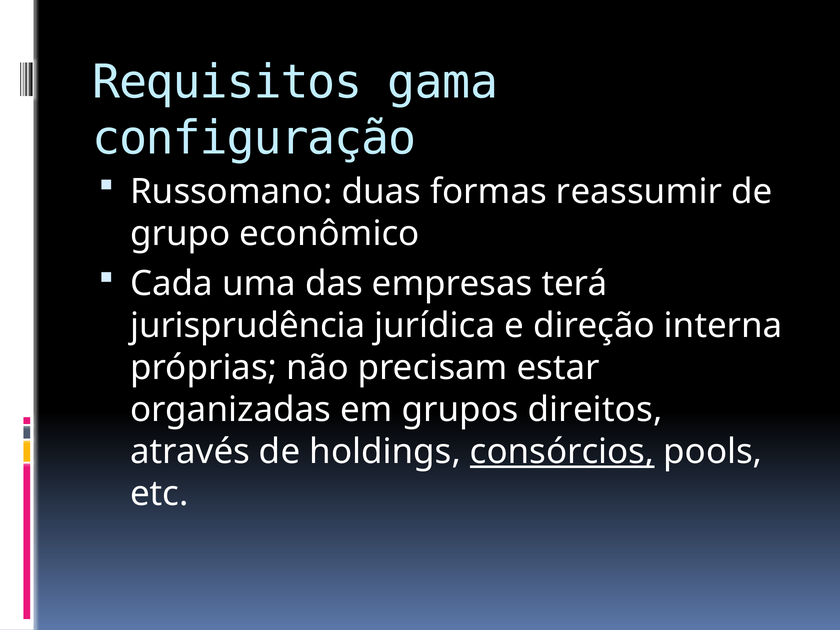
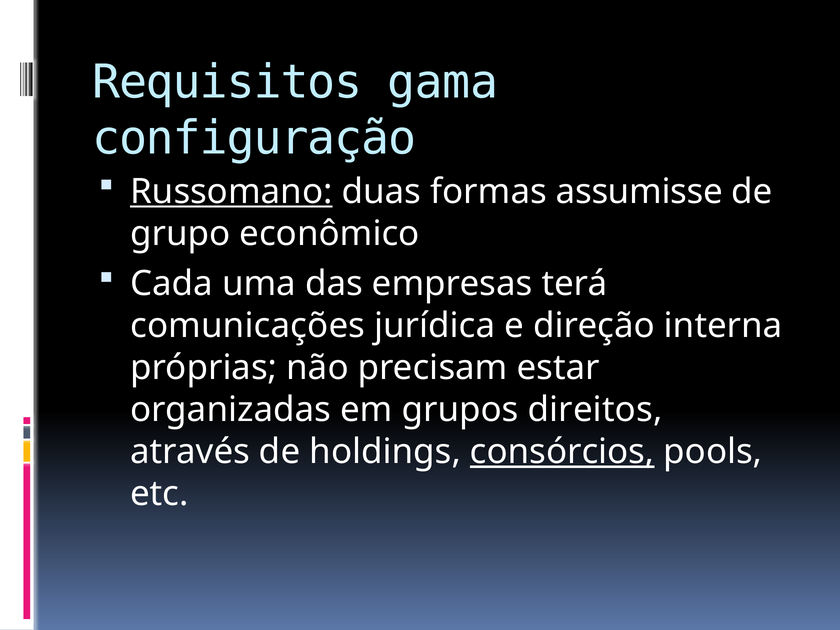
Russomano underline: none -> present
reassumir: reassumir -> assumisse
jurisprudência: jurisprudência -> comunicações
